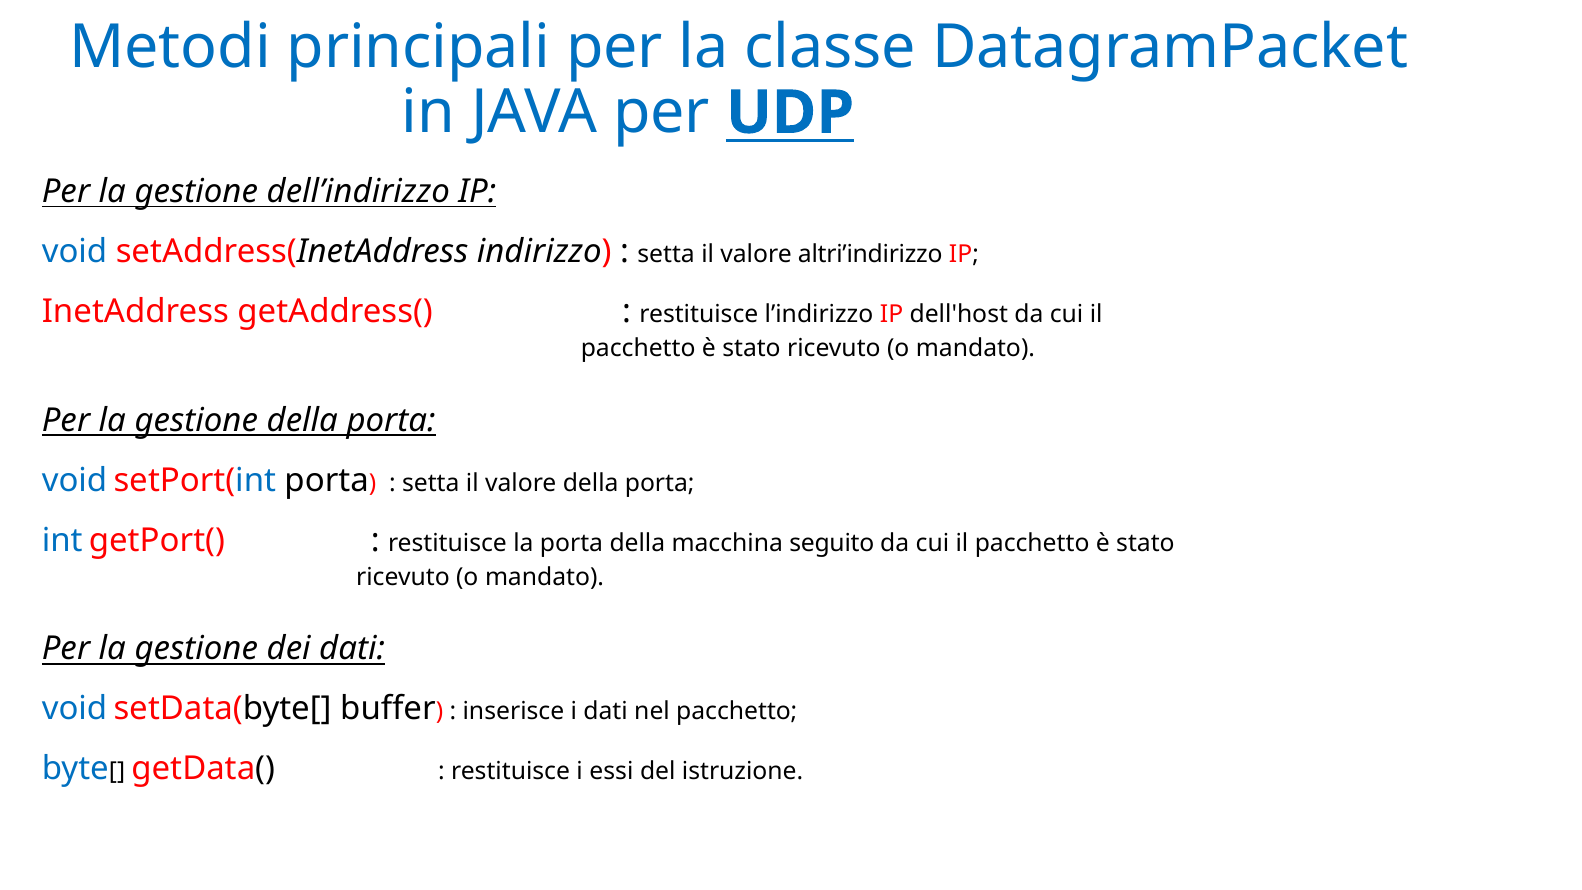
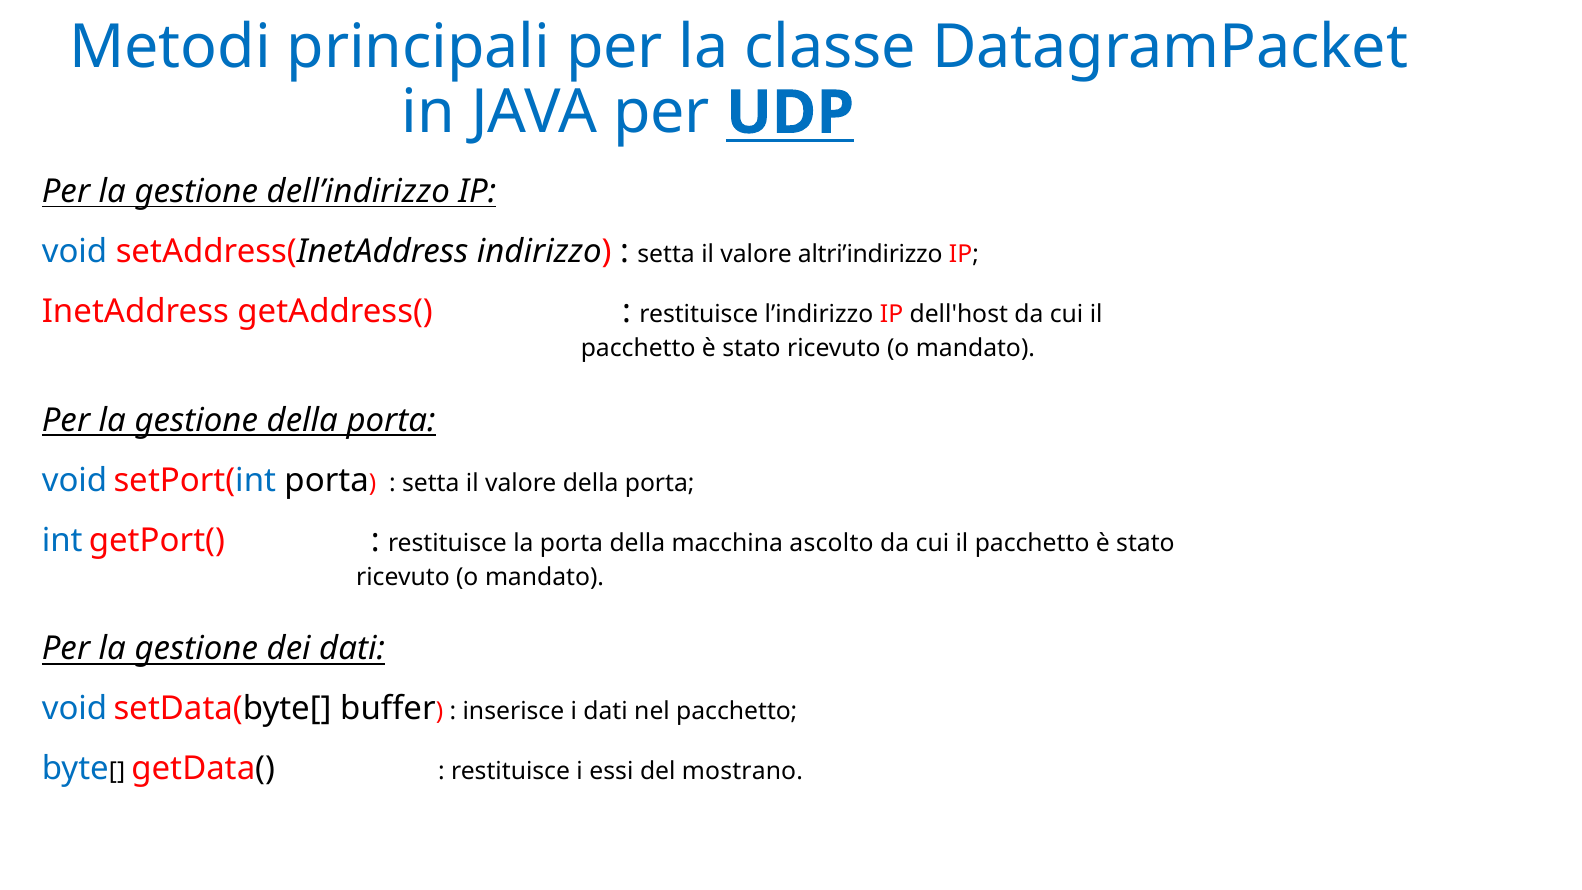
seguito: seguito -> ascolto
istruzione: istruzione -> mostrano
